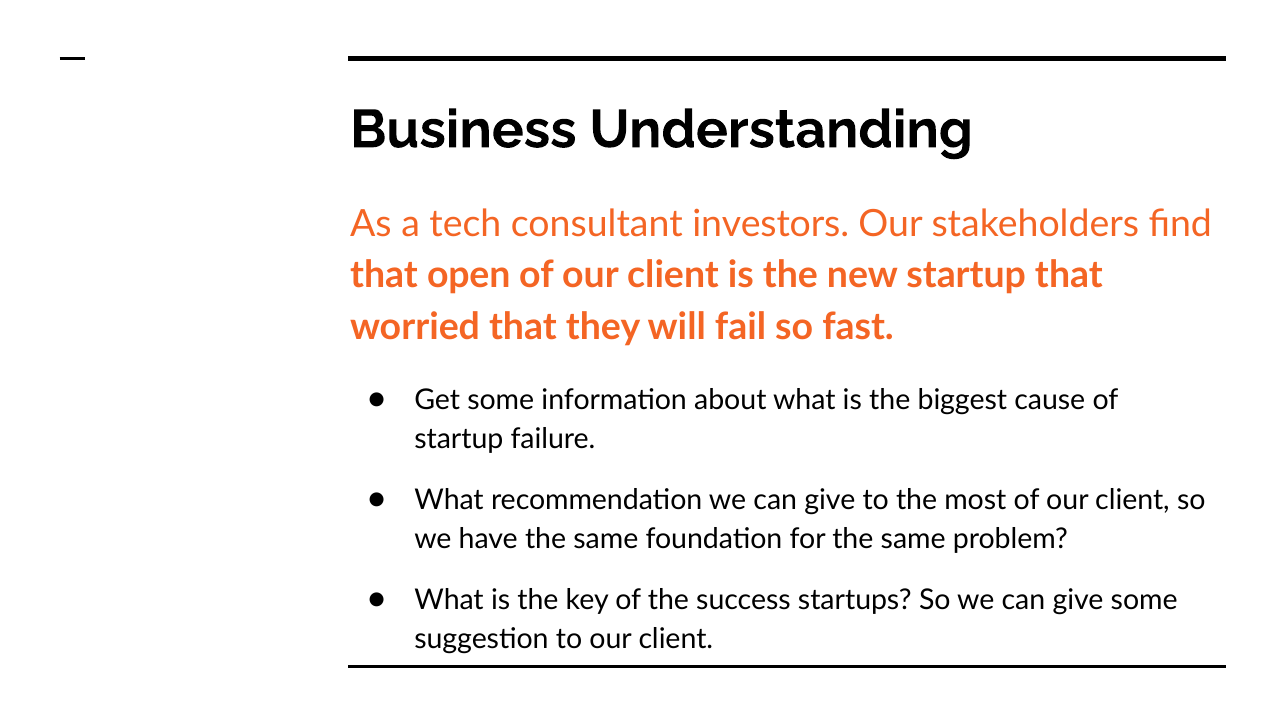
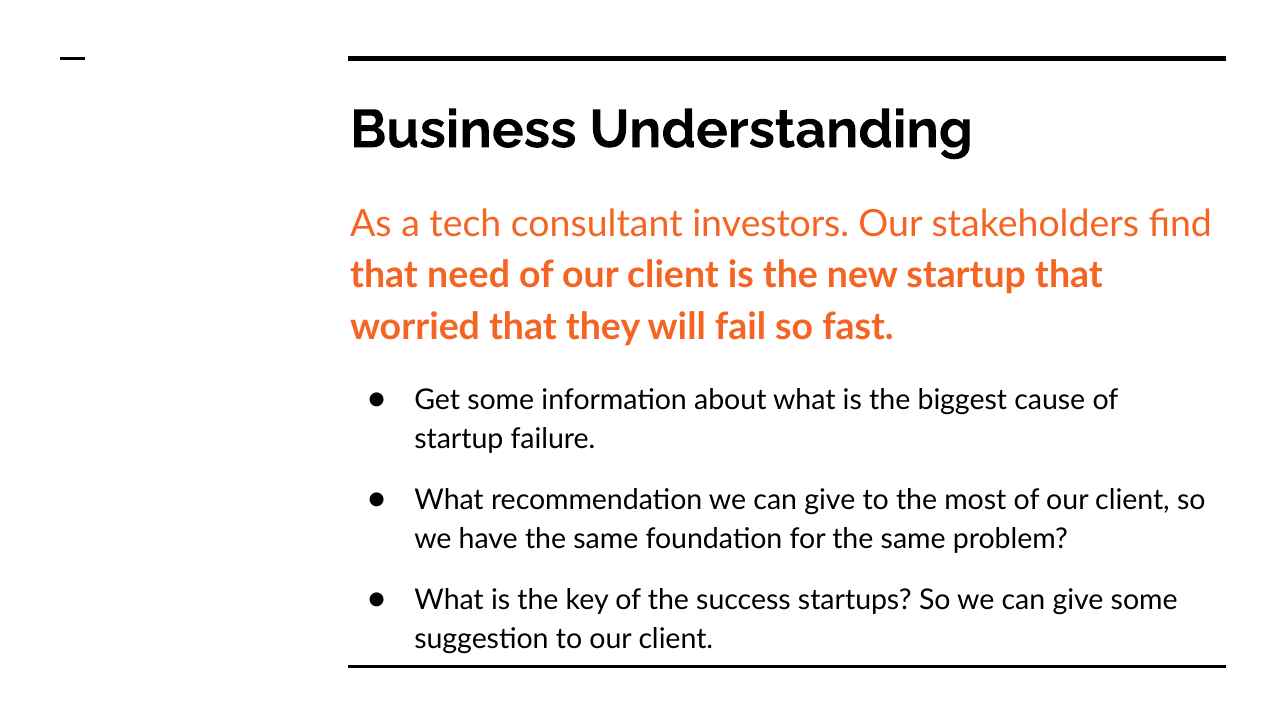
open: open -> need
